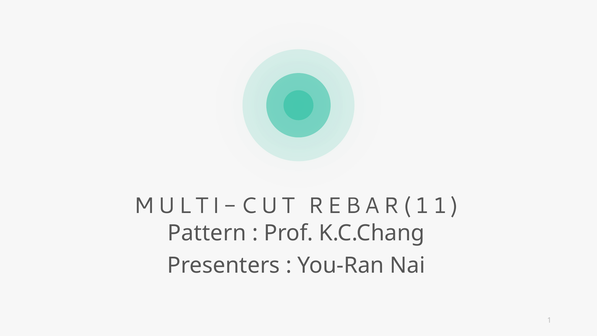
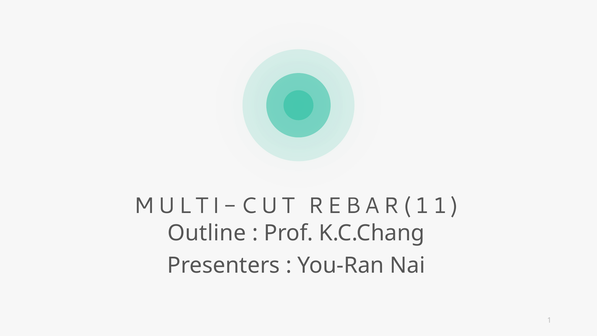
Pattern: Pattern -> Outline
